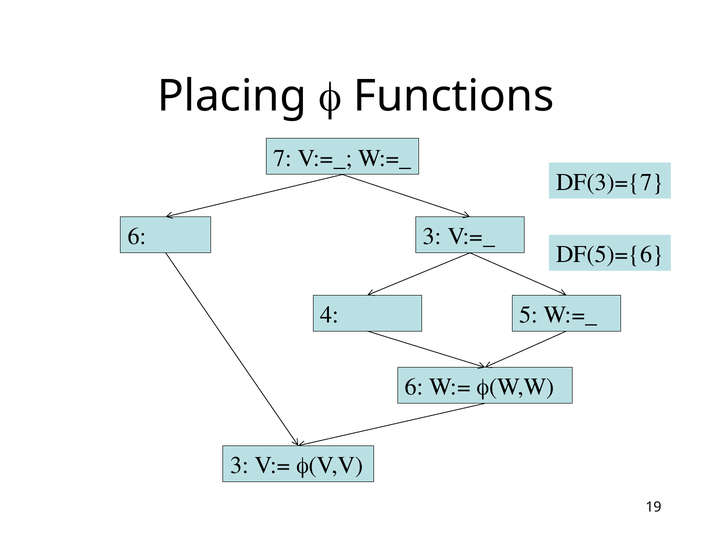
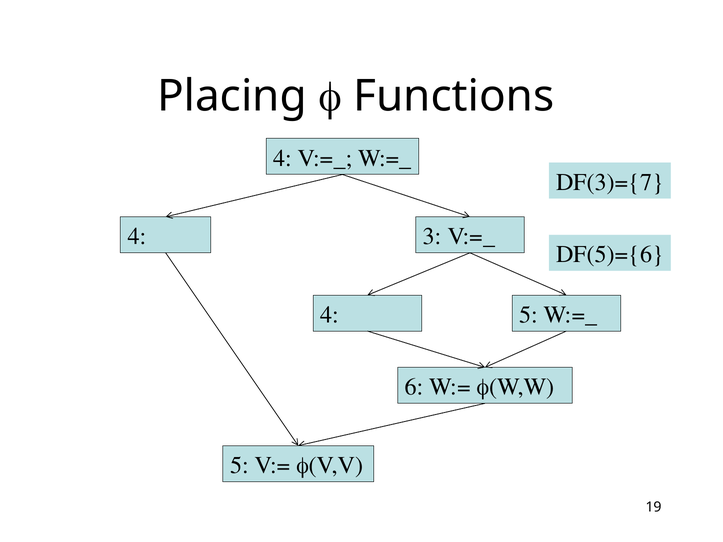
7 at (283, 158): 7 -> 4
6 at (137, 237): 6 -> 4
3 at (239, 466): 3 -> 5
